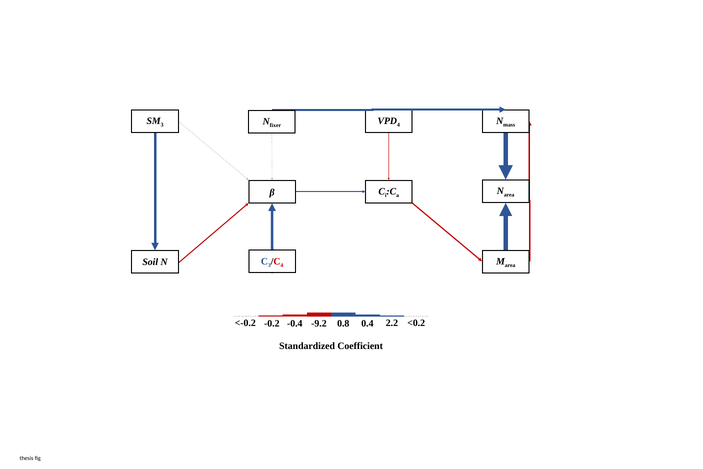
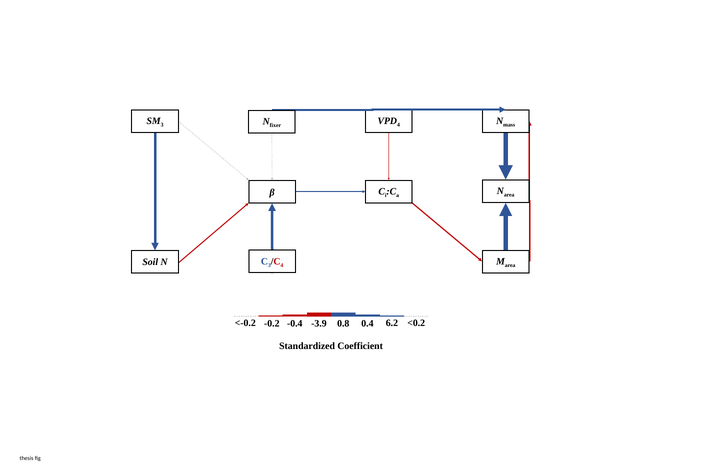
-9.2: -9.2 -> -3.9
2.2: 2.2 -> 6.2
